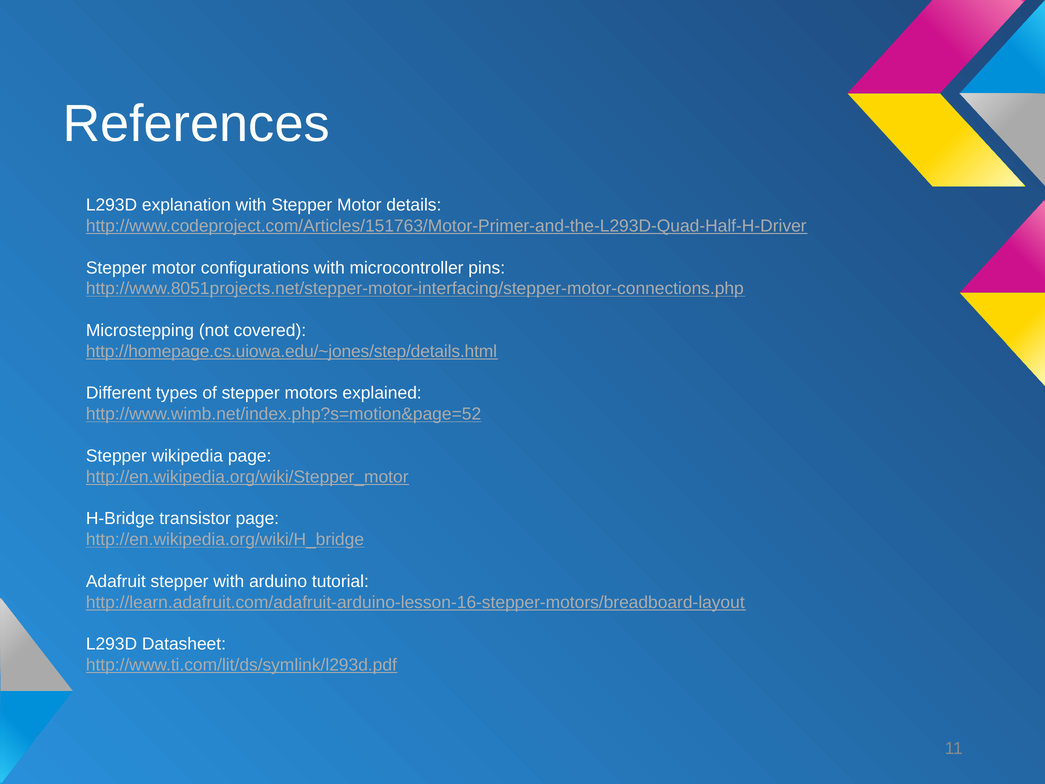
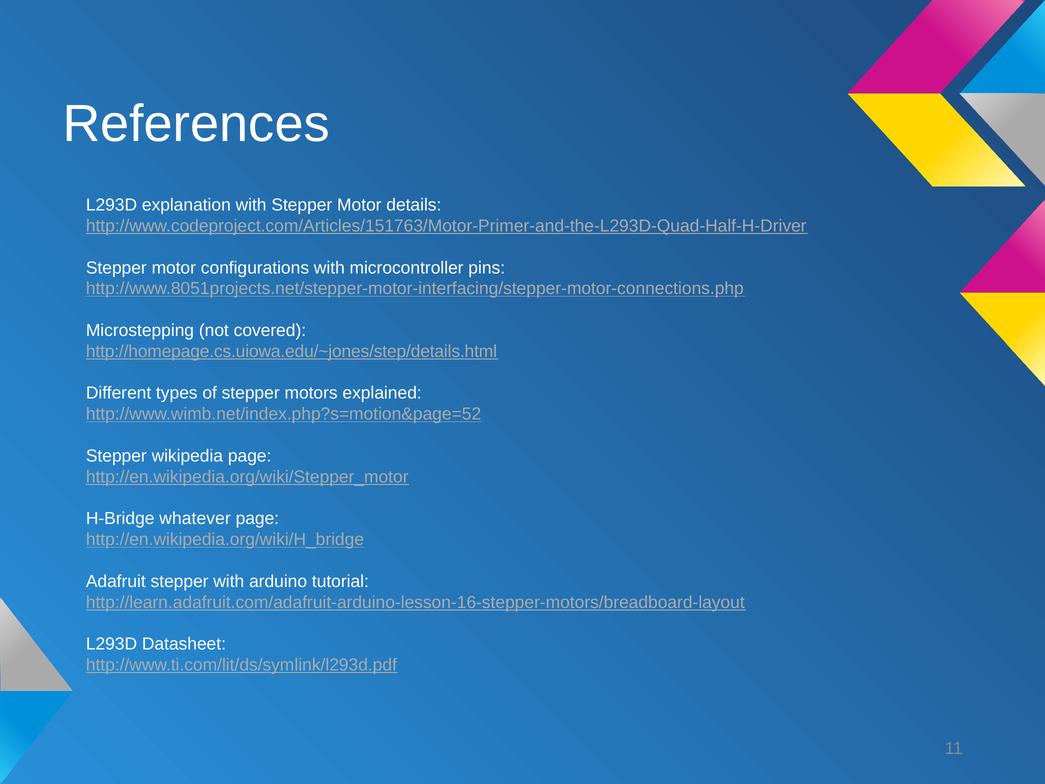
transistor: transistor -> whatever
